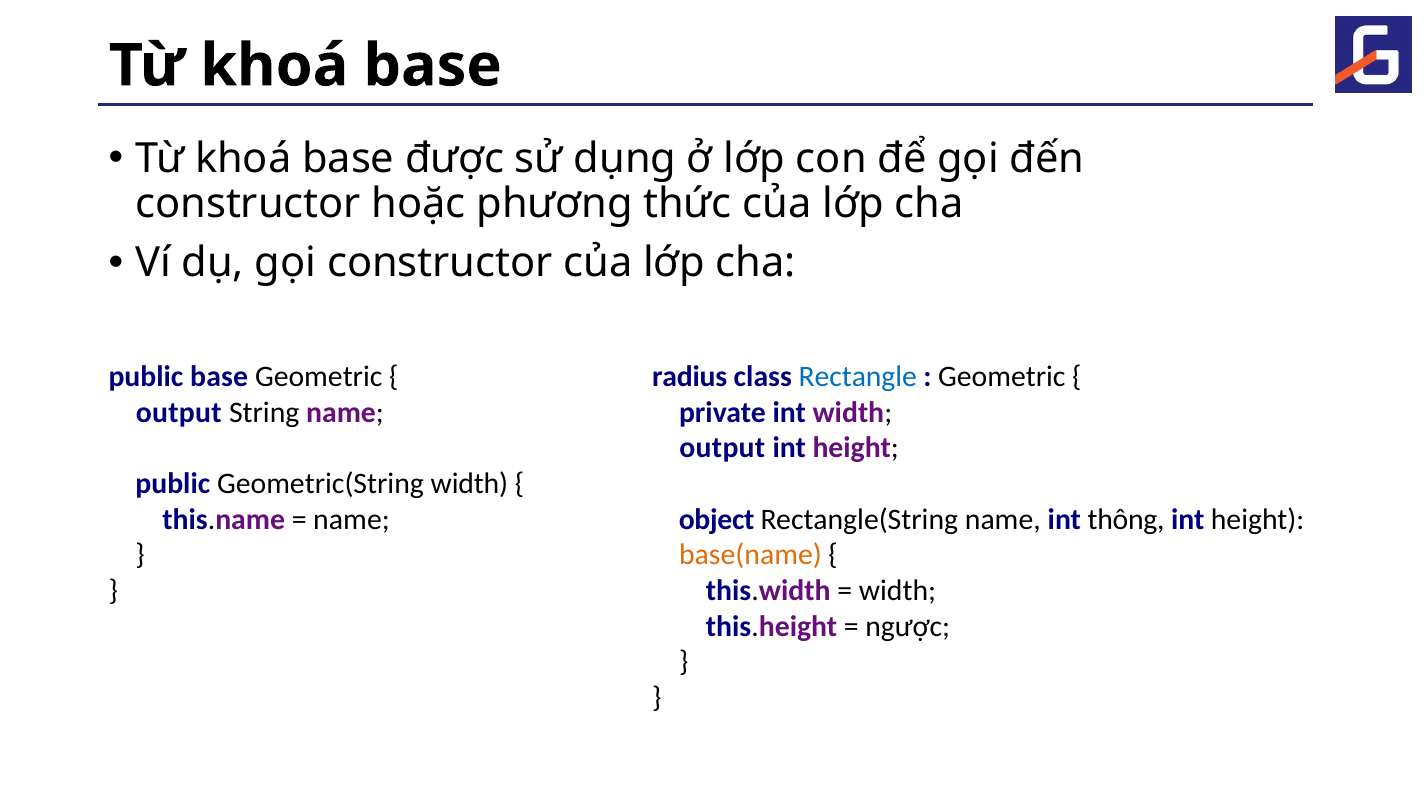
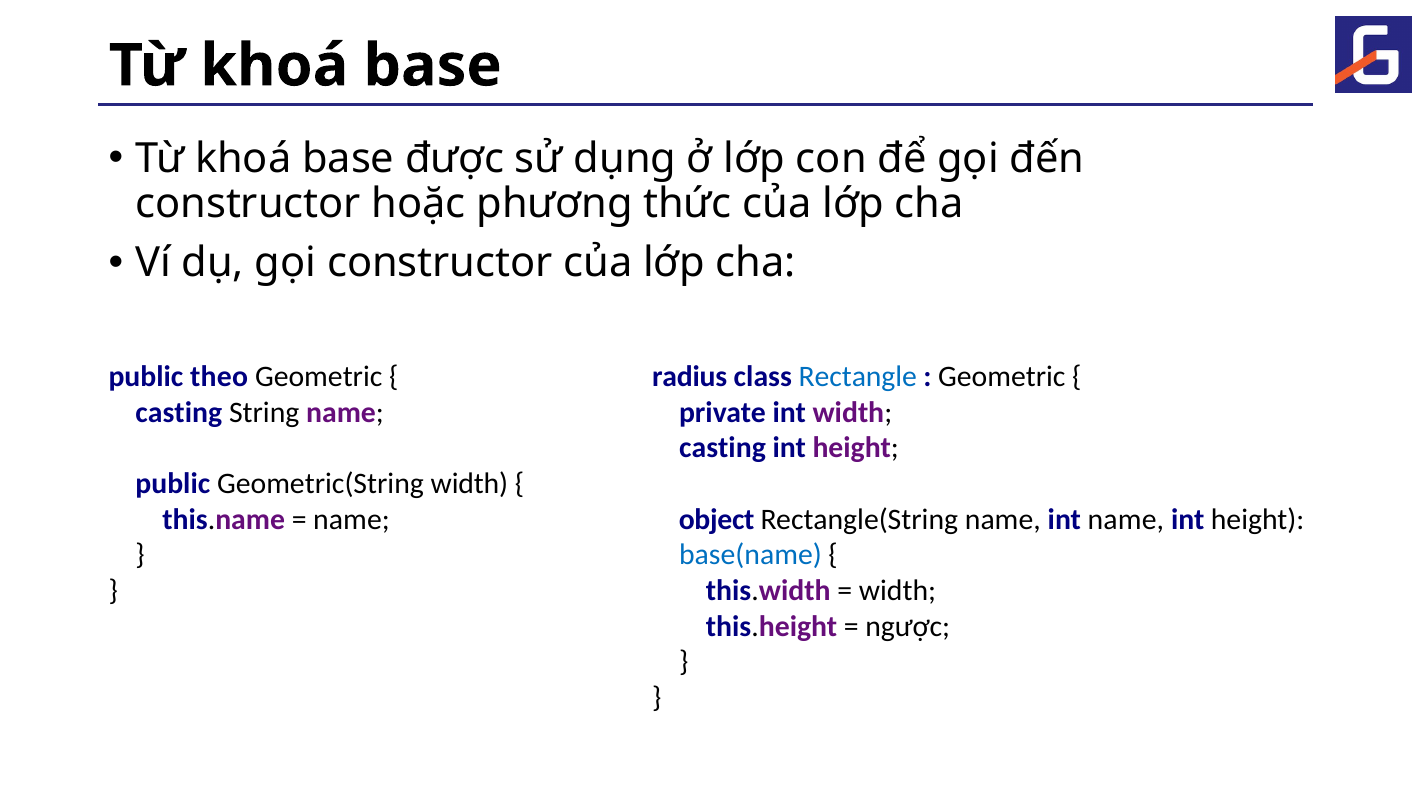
public base: base -> theo
output at (179, 413): output -> casting
output at (722, 448): output -> casting
int thông: thông -> name
base(name colour: orange -> blue
